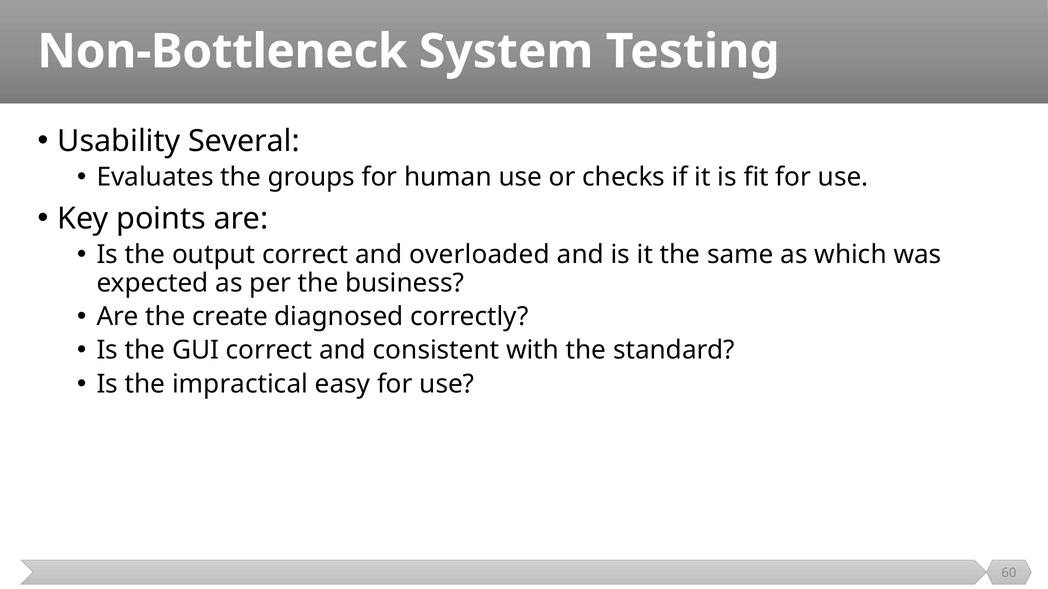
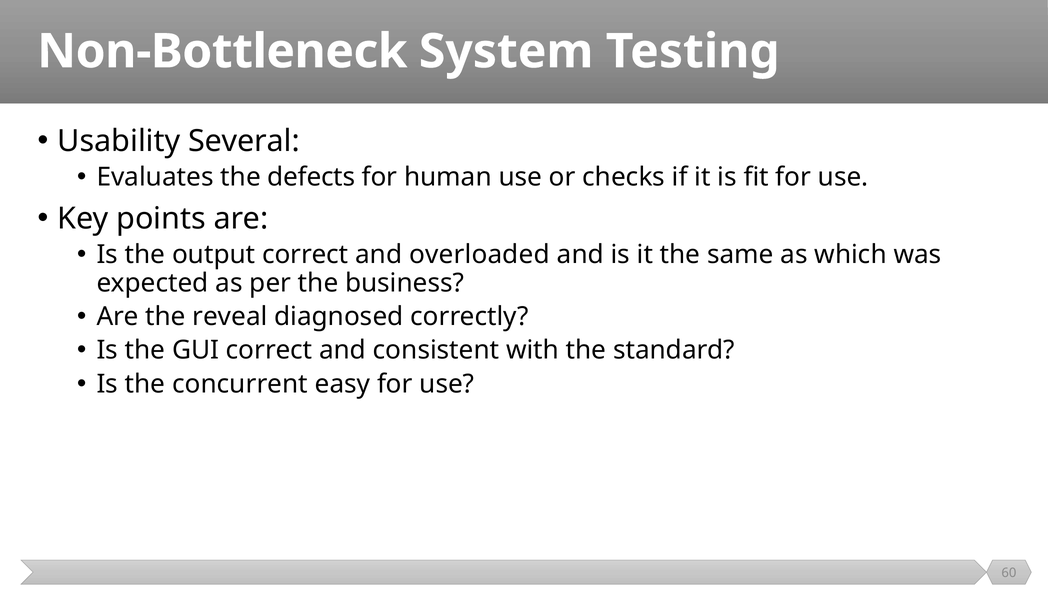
groups: groups -> defects
create: create -> reveal
impractical: impractical -> concurrent
